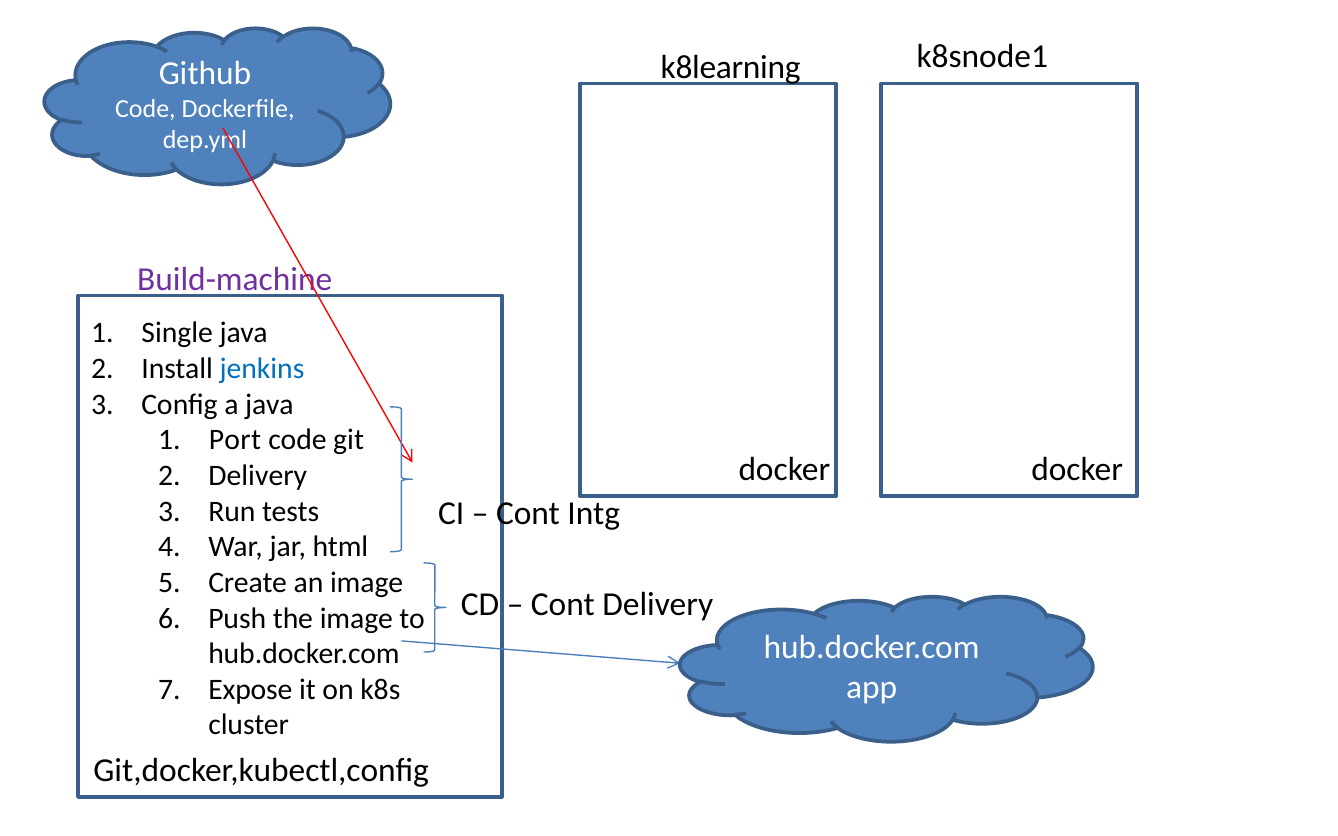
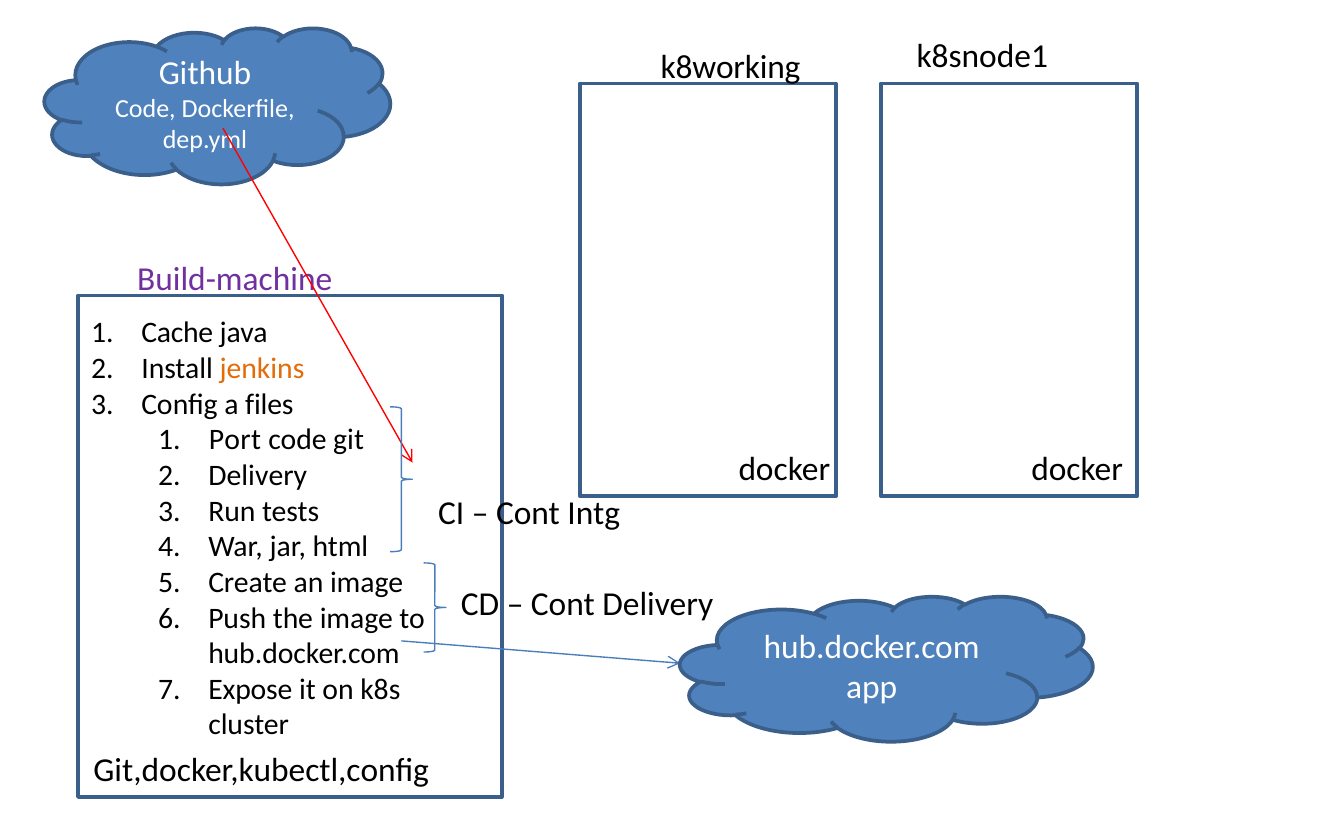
k8learning: k8learning -> k8working
Single: Single -> Cache
jenkins colour: blue -> orange
a java: java -> files
